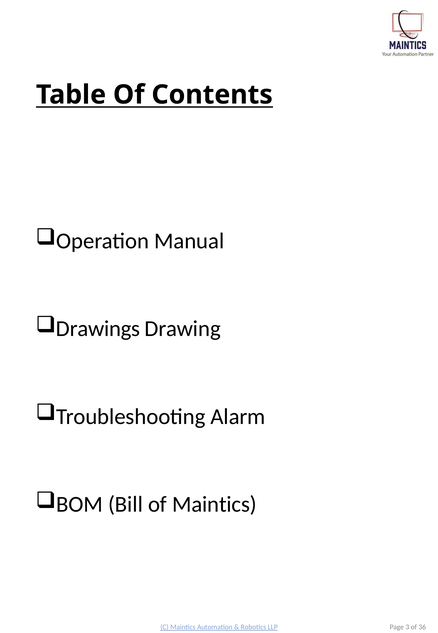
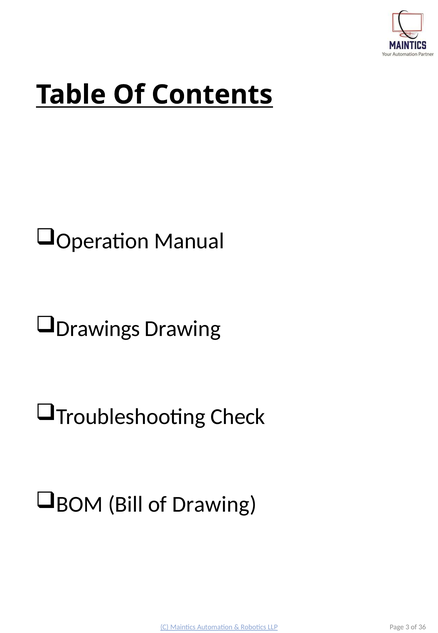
Alarm: Alarm -> Check
of Maintics: Maintics -> Drawing
